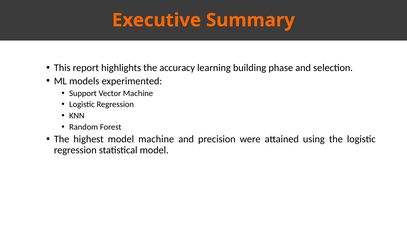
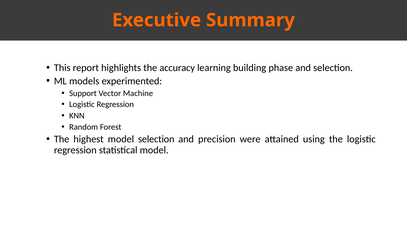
model machine: machine -> selection
